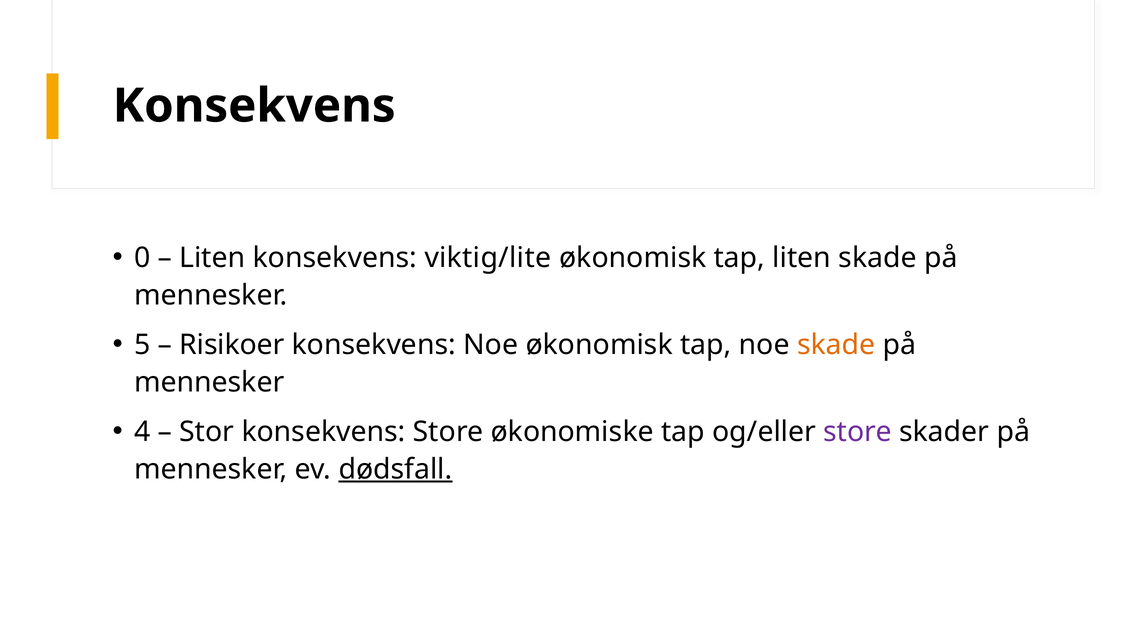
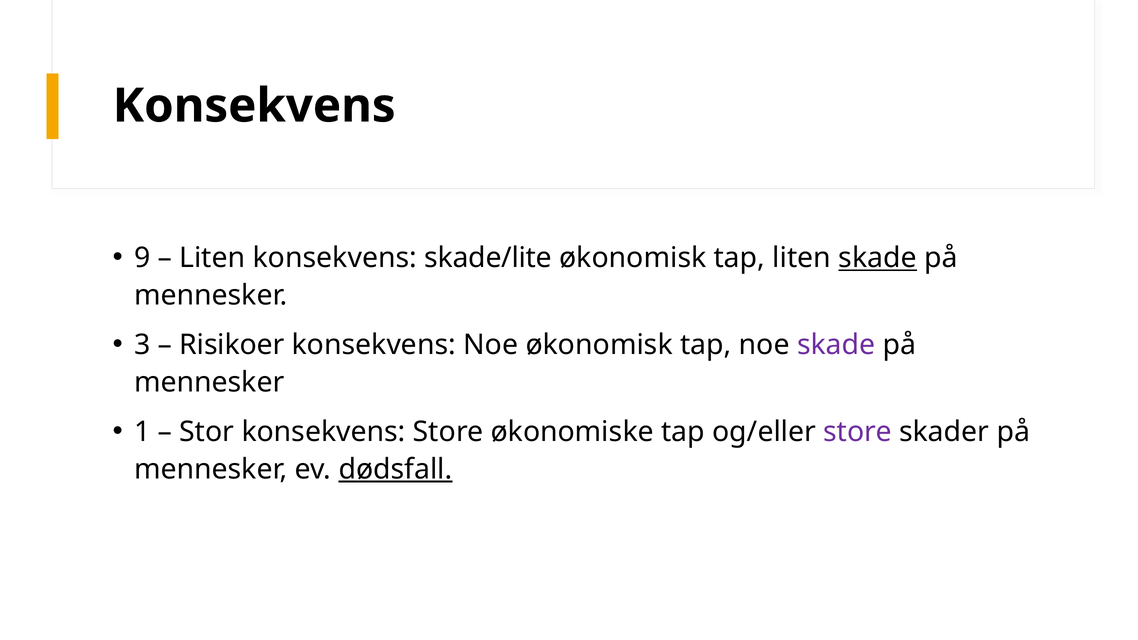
0: 0 -> 9
viktig/lite: viktig/lite -> skade/lite
skade at (878, 258) underline: none -> present
5: 5 -> 3
skade at (836, 345) colour: orange -> purple
4: 4 -> 1
